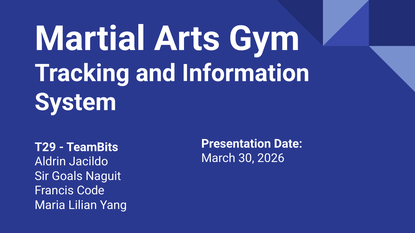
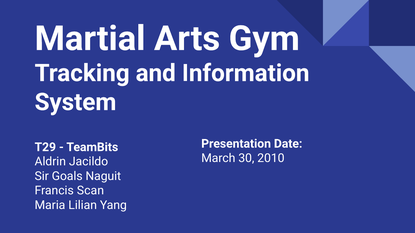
2026: 2026 -> 2010
Code: Code -> Scan
